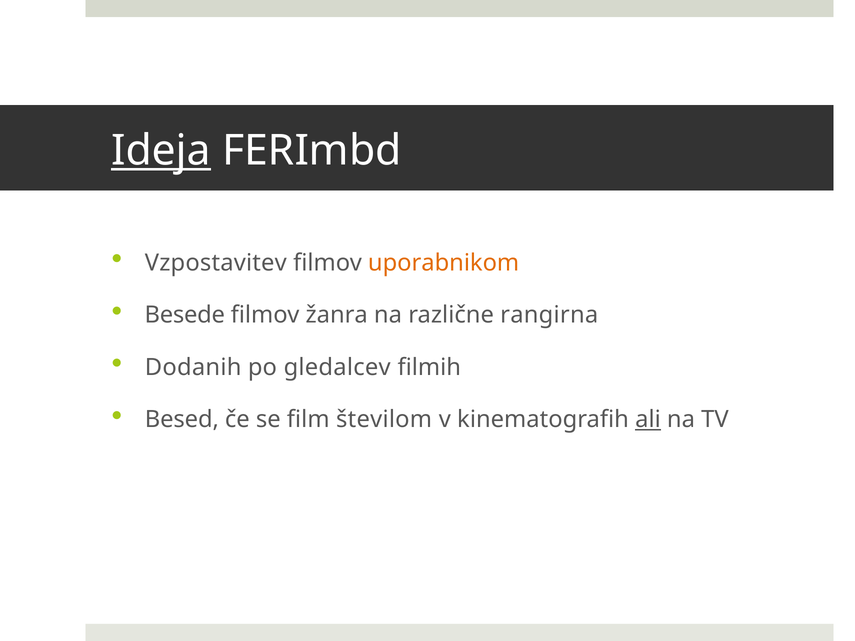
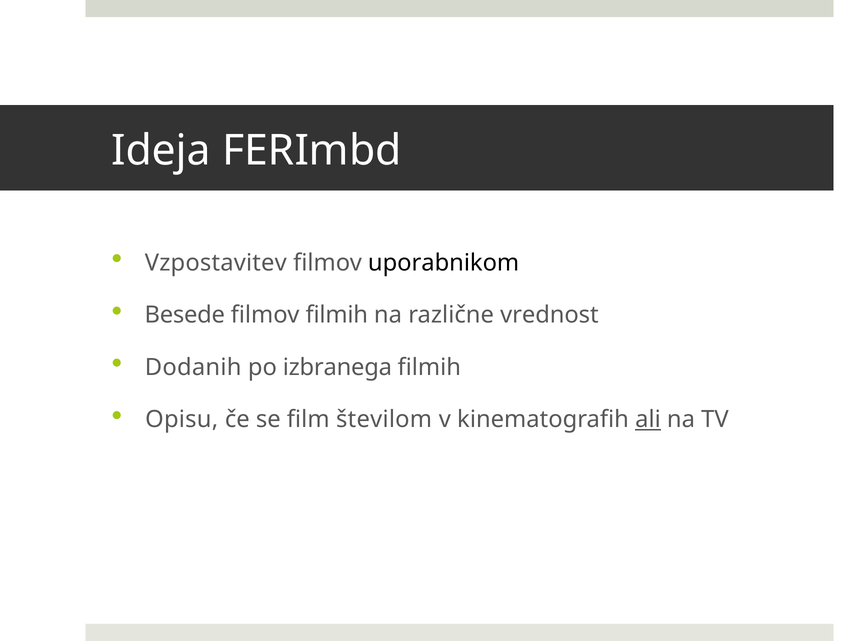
Ideja underline: present -> none
uporabnikom colour: orange -> black
filmov žanra: žanra -> filmih
rangirna: rangirna -> vrednost
gledalcev: gledalcev -> izbranega
Besed: Besed -> Opisu
